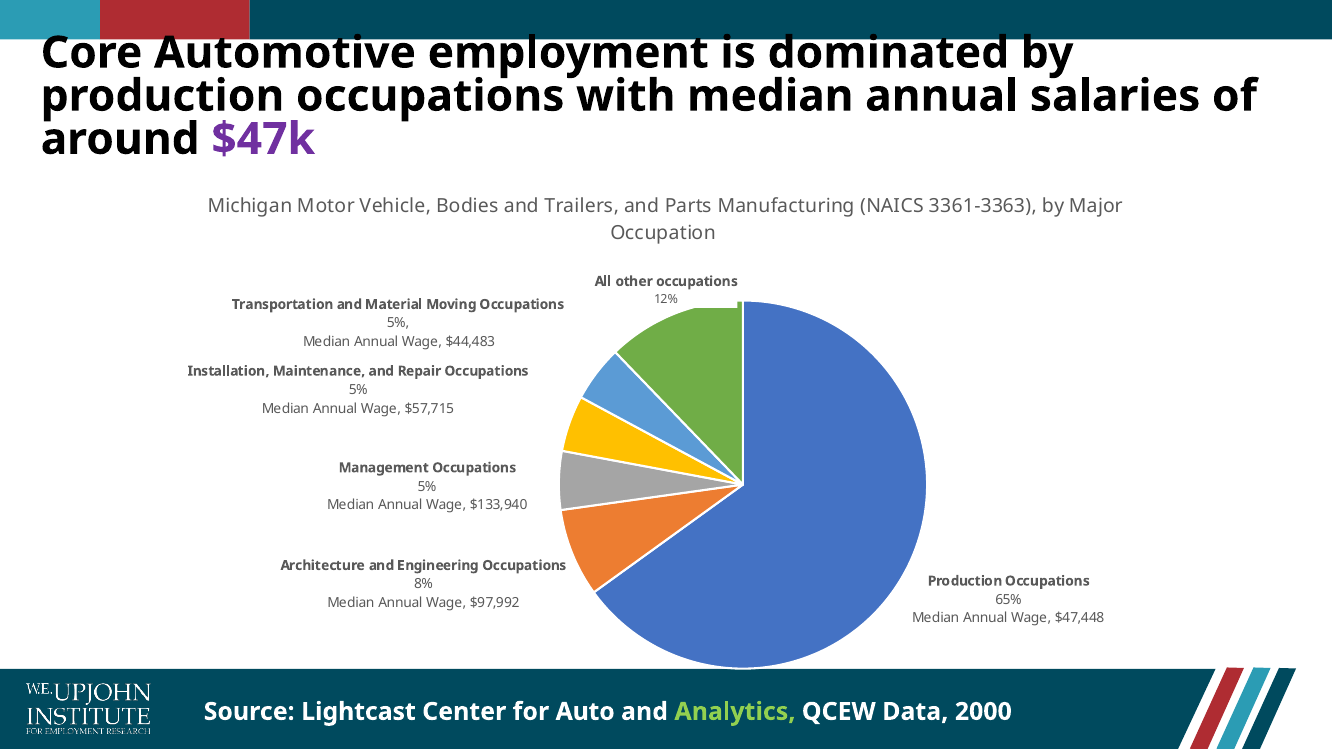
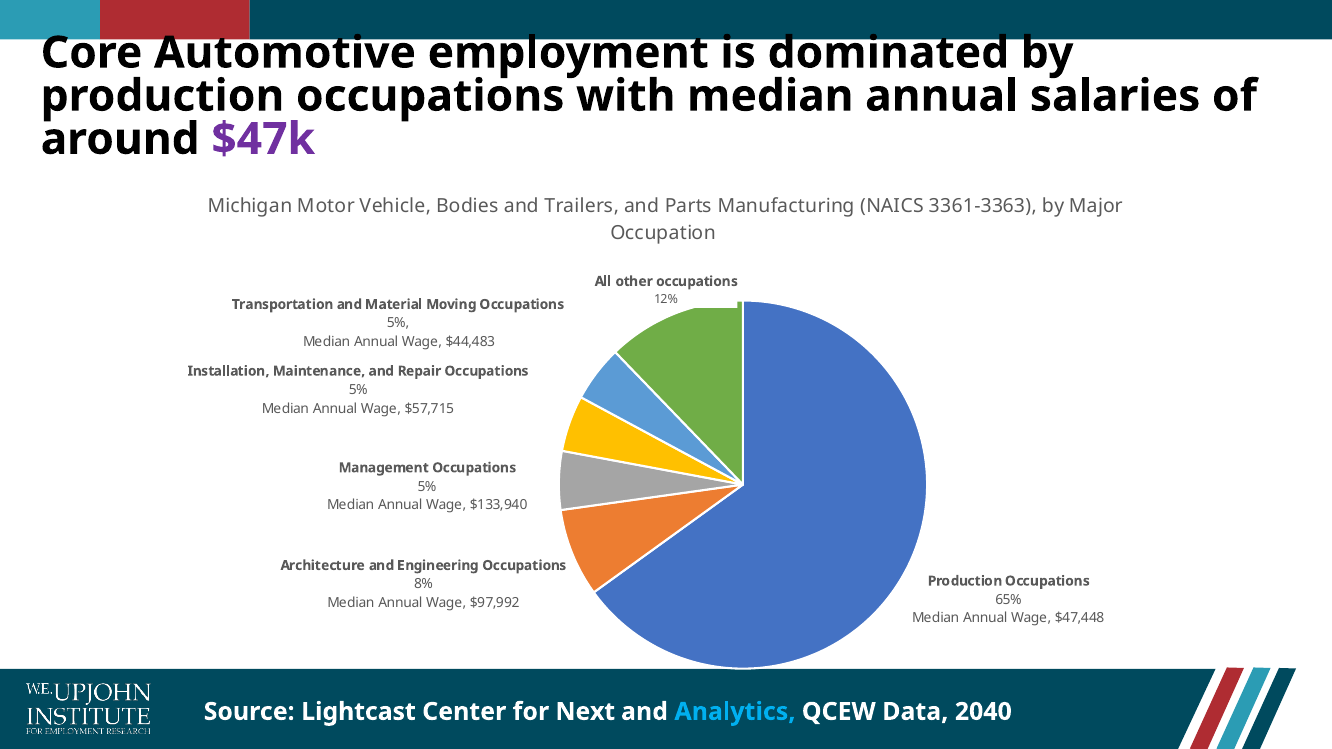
Auto: Auto -> Next
Analytics colour: light green -> light blue
2000: 2000 -> 2040
